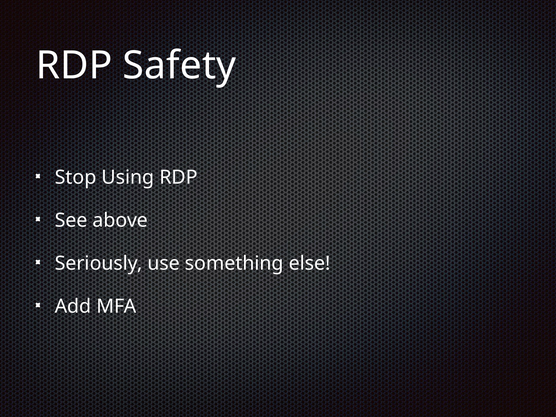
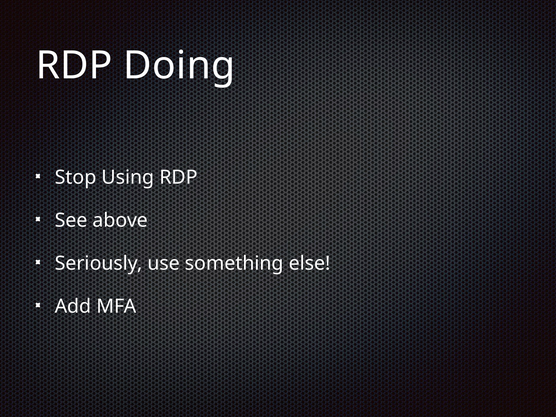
Safety: Safety -> Doing
